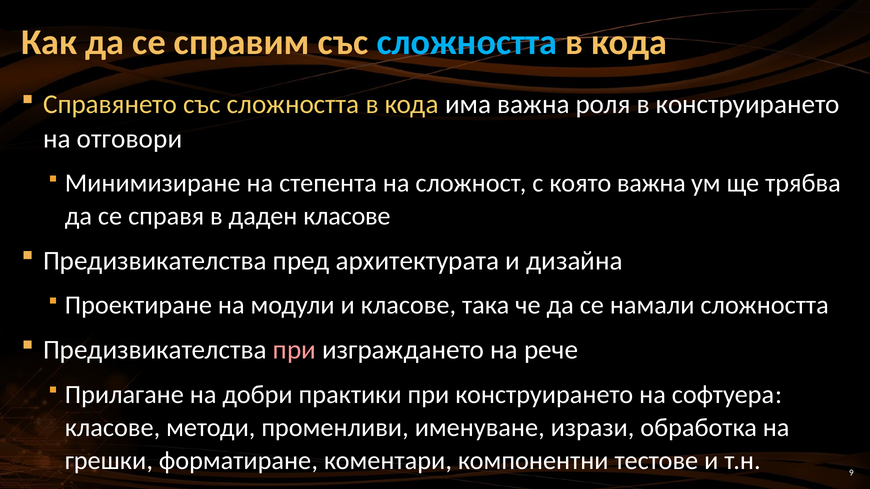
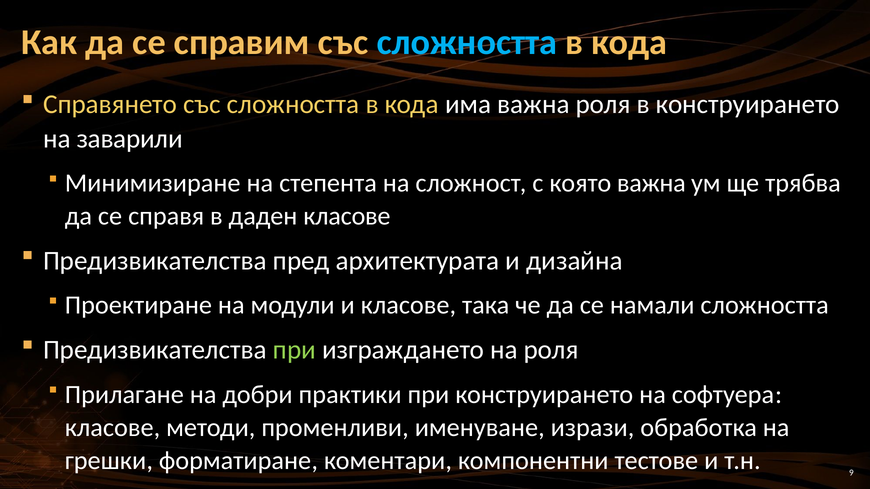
отговори: отговори -> заварили
при at (294, 350) colour: pink -> light green
на рече: рече -> роля
